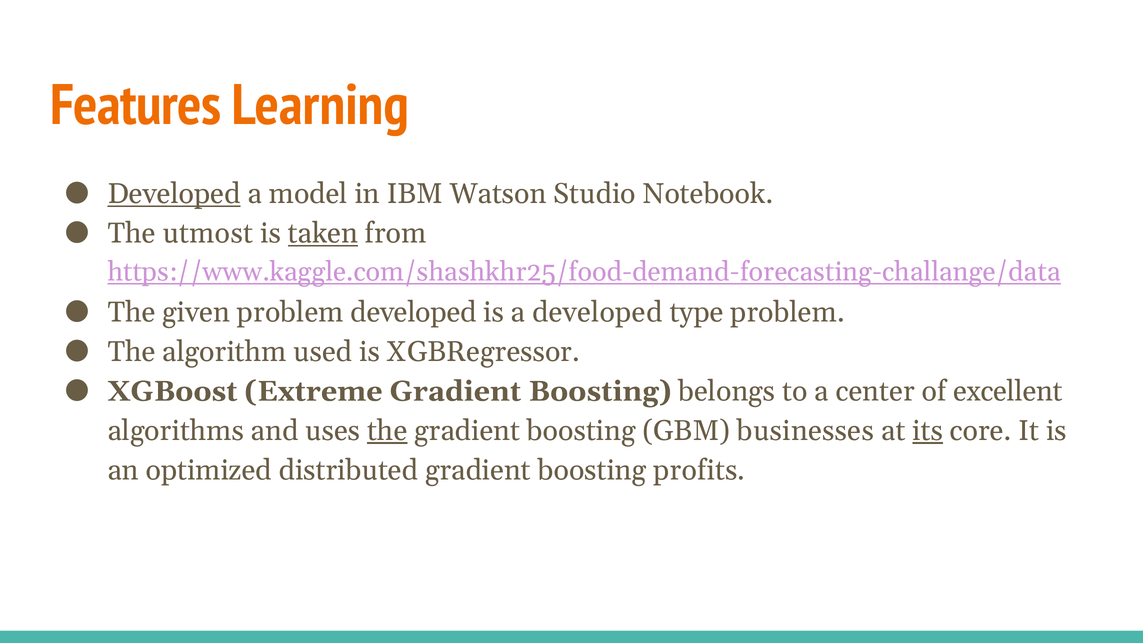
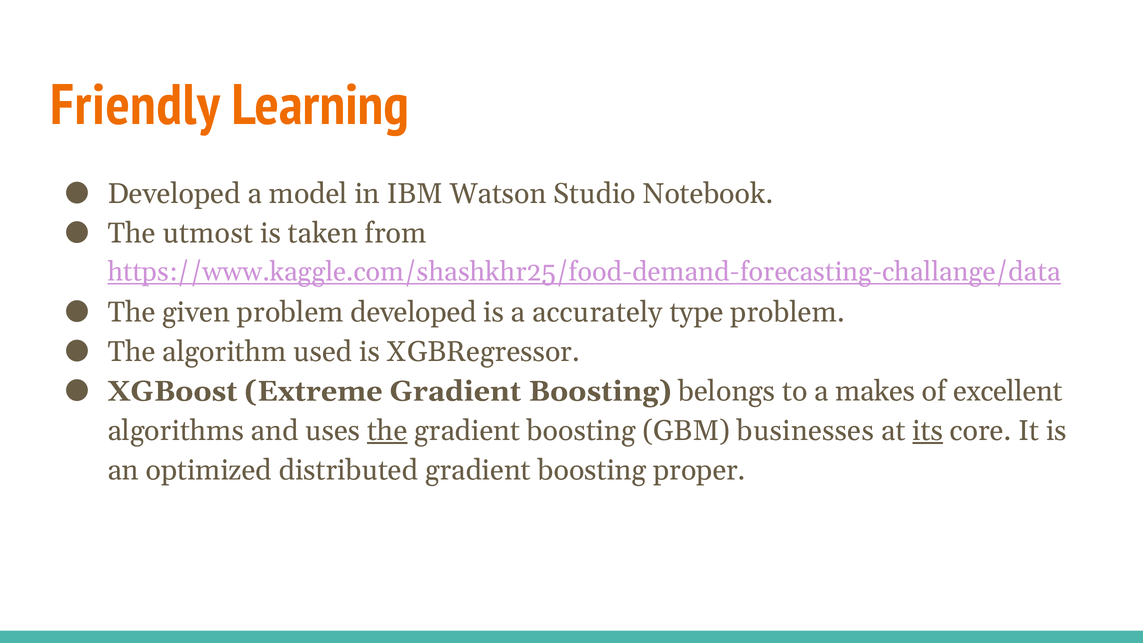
Features: Features -> Friendly
Developed at (174, 194) underline: present -> none
taken underline: present -> none
a developed: developed -> accurately
center: center -> makes
profits: profits -> proper
